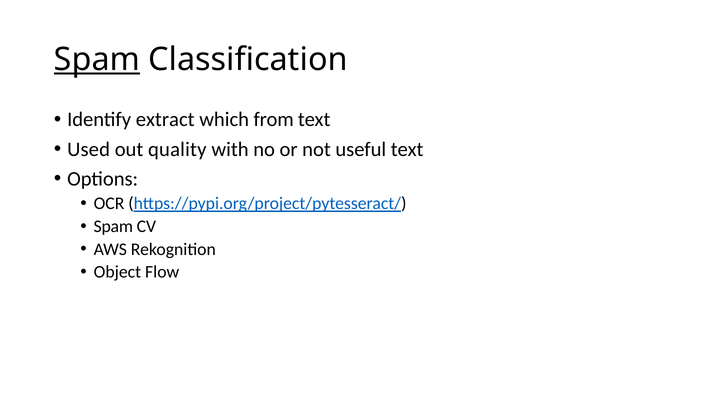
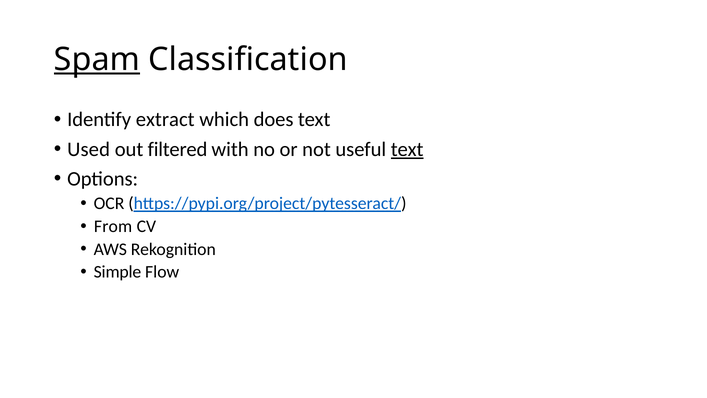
from: from -> does
quality: quality -> filtered
text at (407, 149) underline: none -> present
Spam at (113, 226): Spam -> From
Object: Object -> Simple
